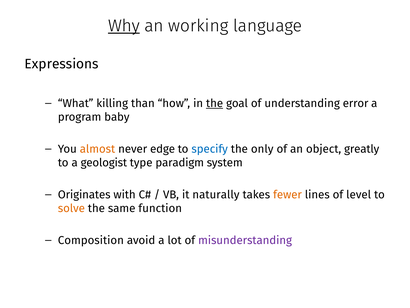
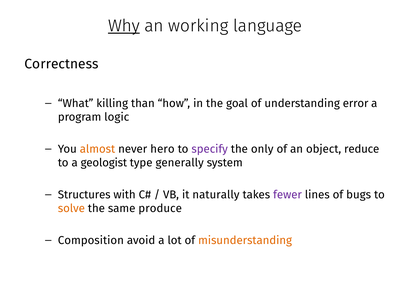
Expressions: Expressions -> Correctness
the at (215, 103) underline: present -> none
baby: baby -> logic
edge: edge -> hero
specify colour: blue -> purple
greatly: greatly -> reduce
paradigm: paradigm -> generally
Originates: Originates -> Structures
fewer colour: orange -> purple
level: level -> bugs
function: function -> produce
misunderstanding colour: purple -> orange
